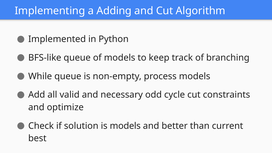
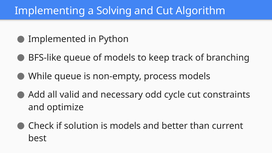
Adding: Adding -> Solving
